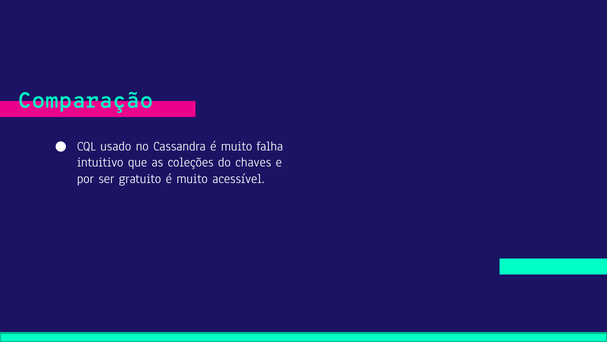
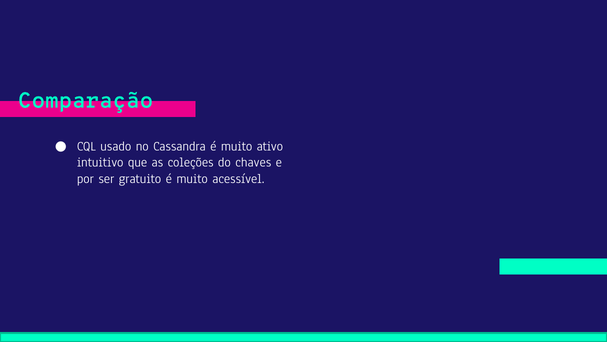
falha: falha -> ativo
